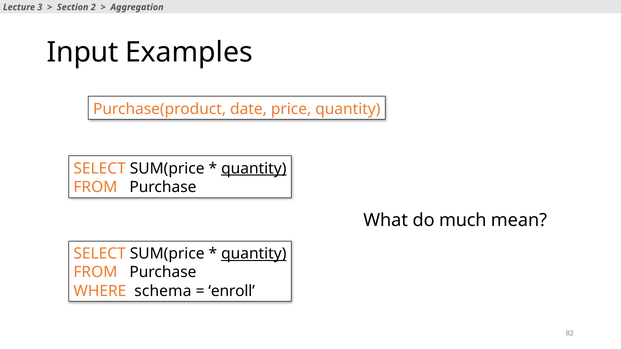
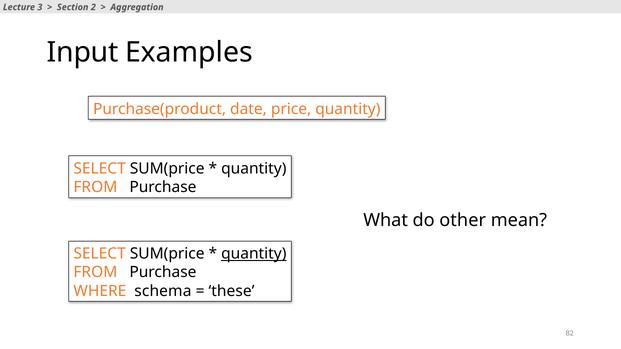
quantity at (254, 169) underline: present -> none
much: much -> other
enroll: enroll -> these
